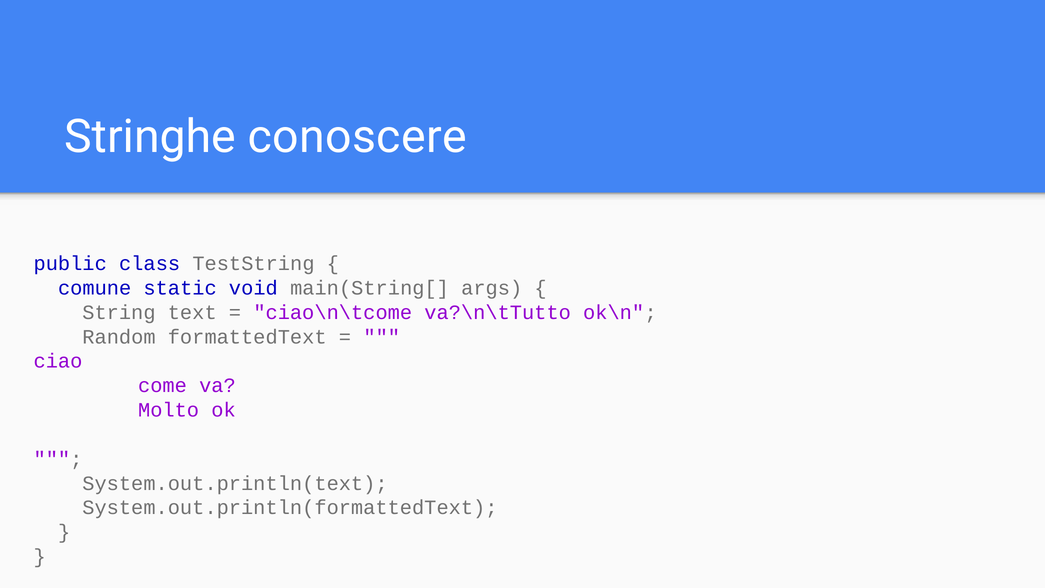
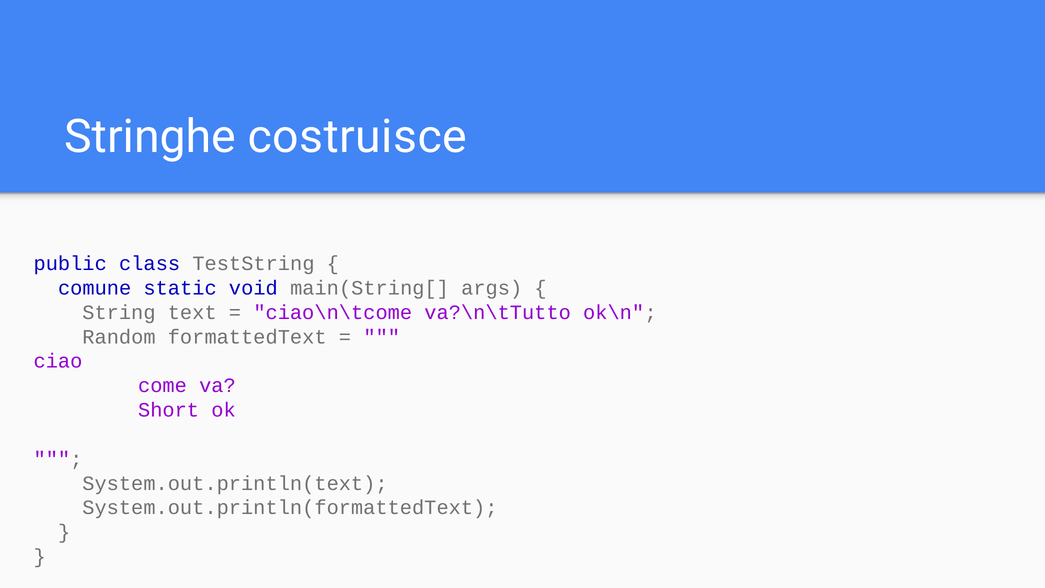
conoscere: conoscere -> costruisce
Molto: Molto -> Short
